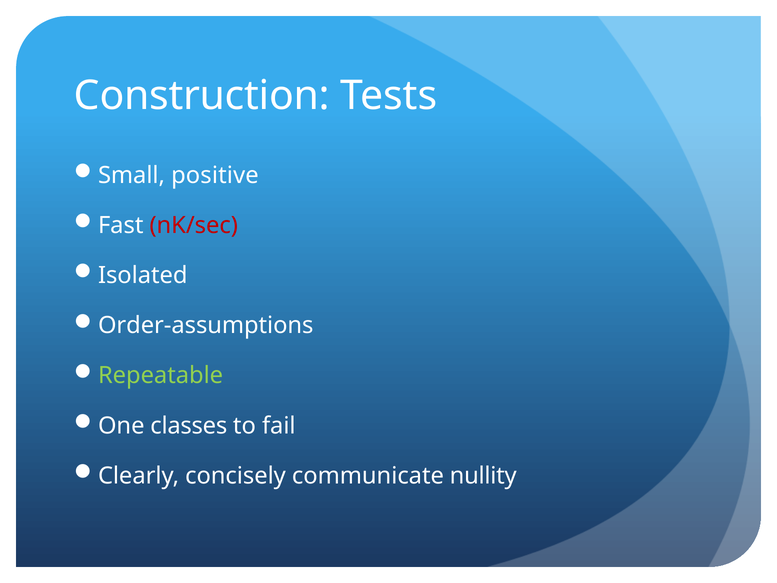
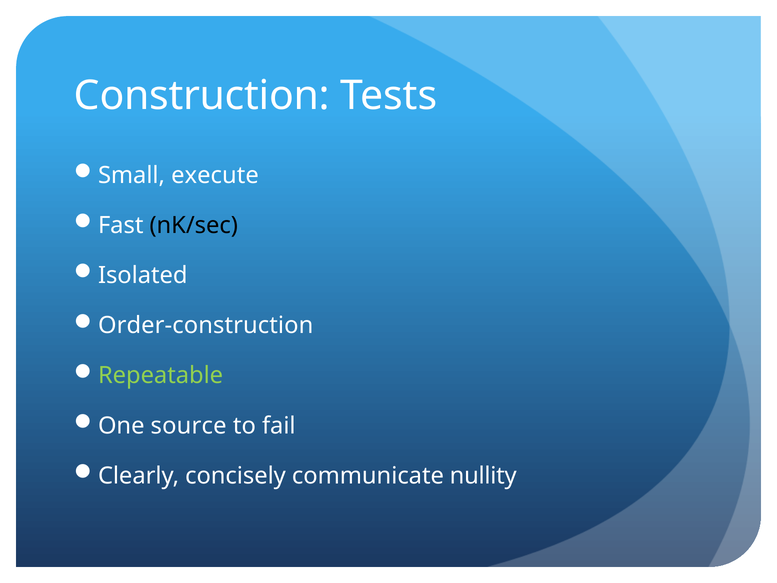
positive: positive -> execute
nK/sec colour: red -> black
Order-assumptions: Order-assumptions -> Order-construction
classes: classes -> source
